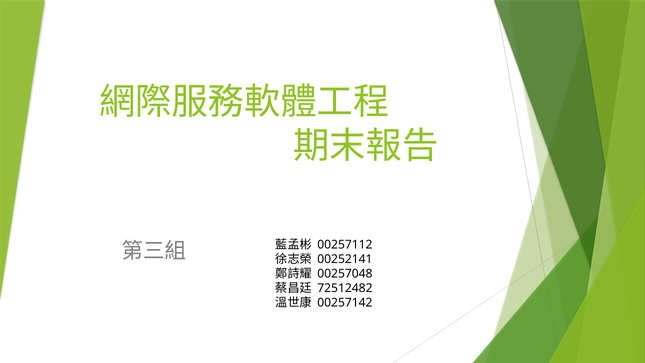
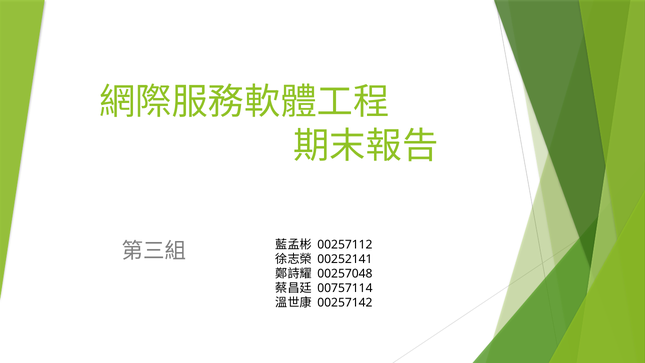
72512482: 72512482 -> 00757114
